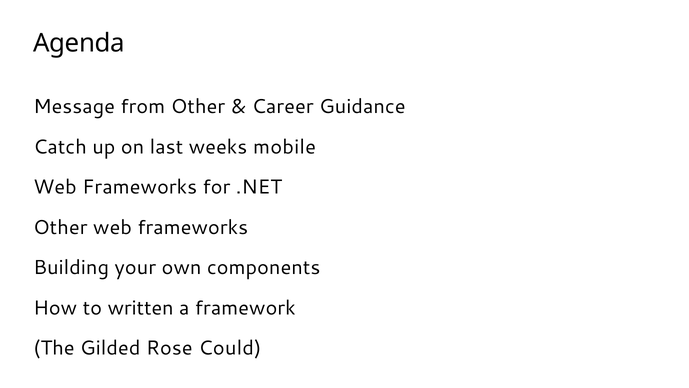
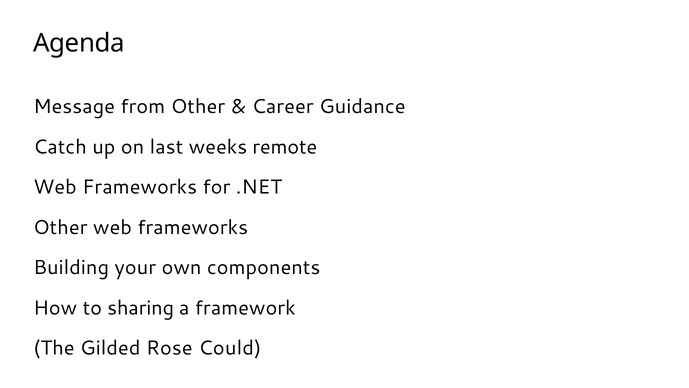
mobile: mobile -> remote
written: written -> sharing
